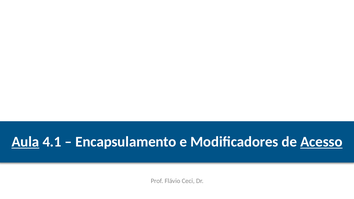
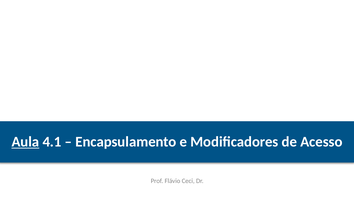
Acesso underline: present -> none
